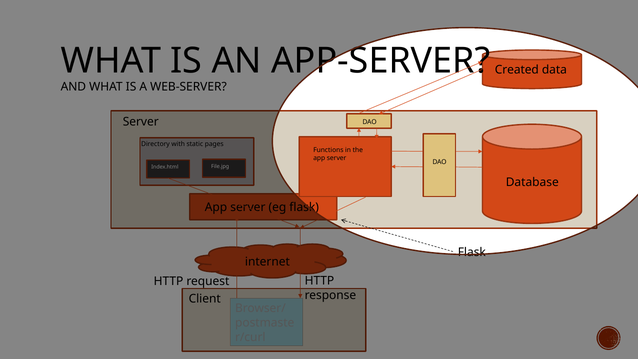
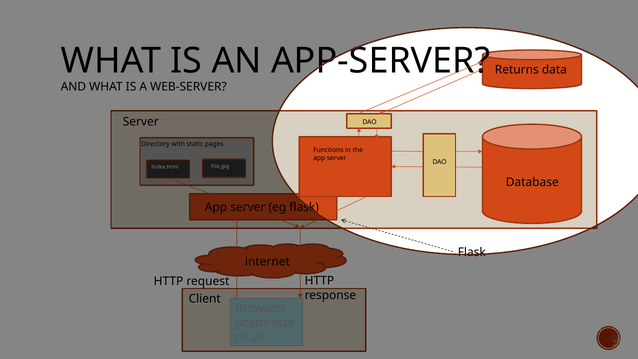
Created: Created -> Returns
